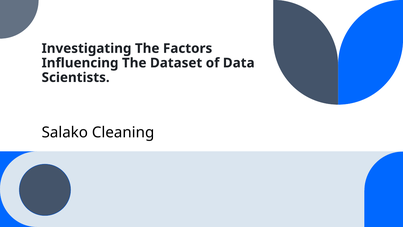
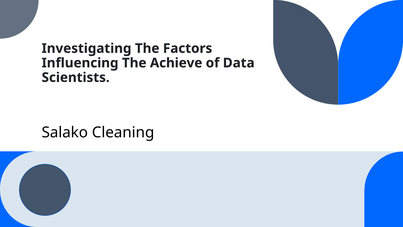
Dataset: Dataset -> Achieve
